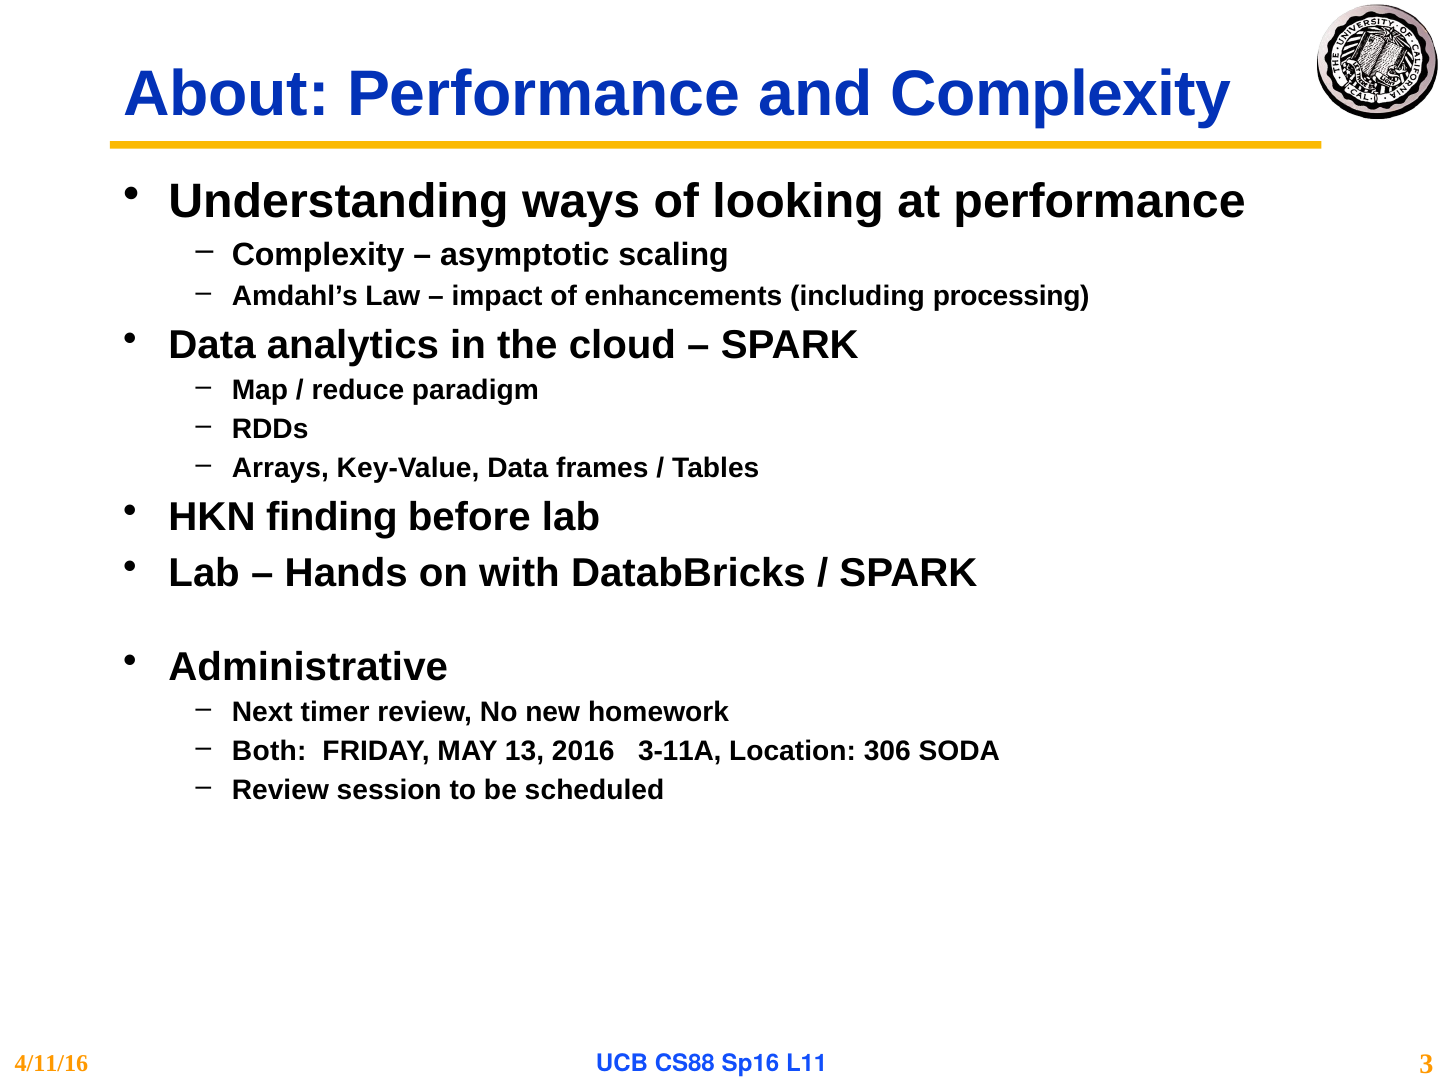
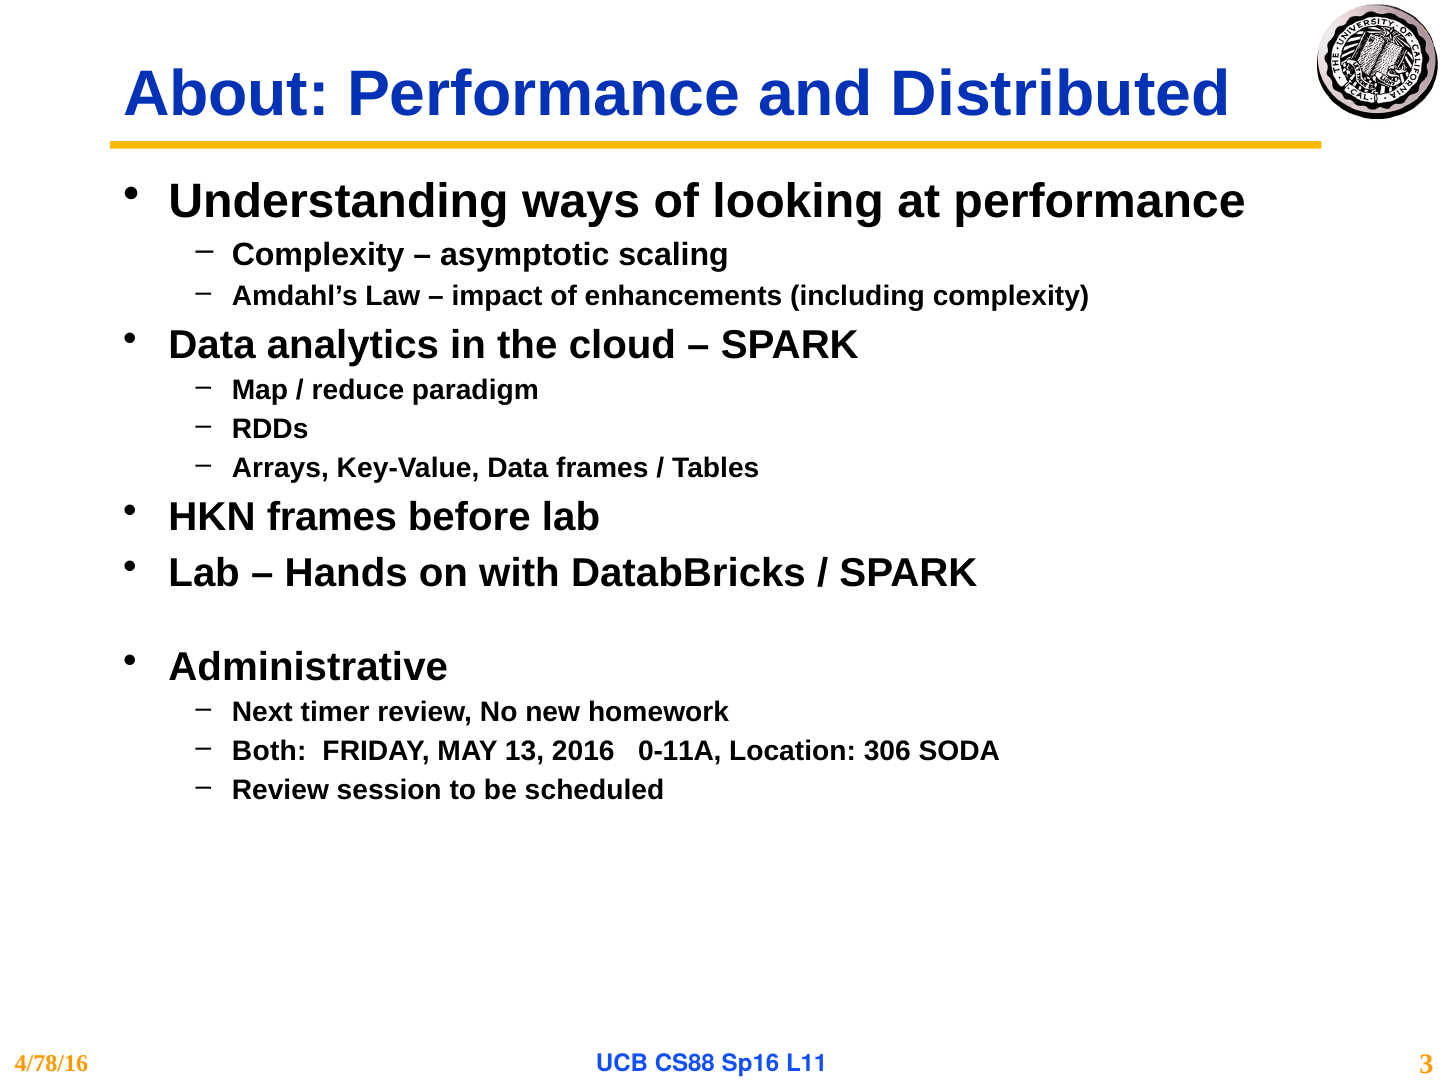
and Complexity: Complexity -> Distributed
including processing: processing -> complexity
HKN finding: finding -> frames
3-11A: 3-11A -> 0-11A
4/11/16: 4/11/16 -> 4/78/16
